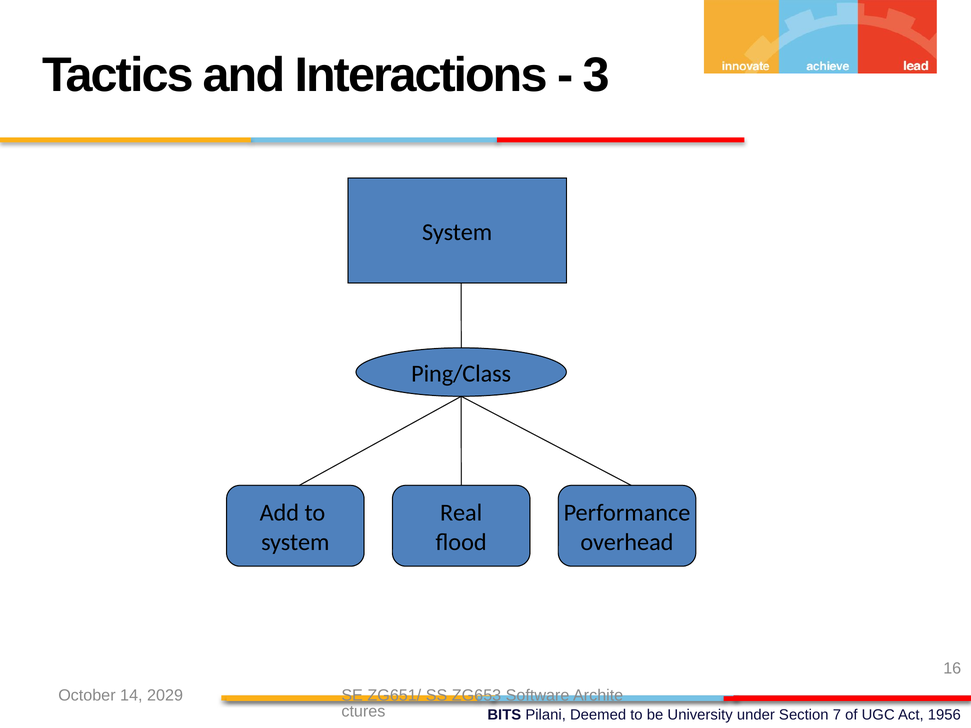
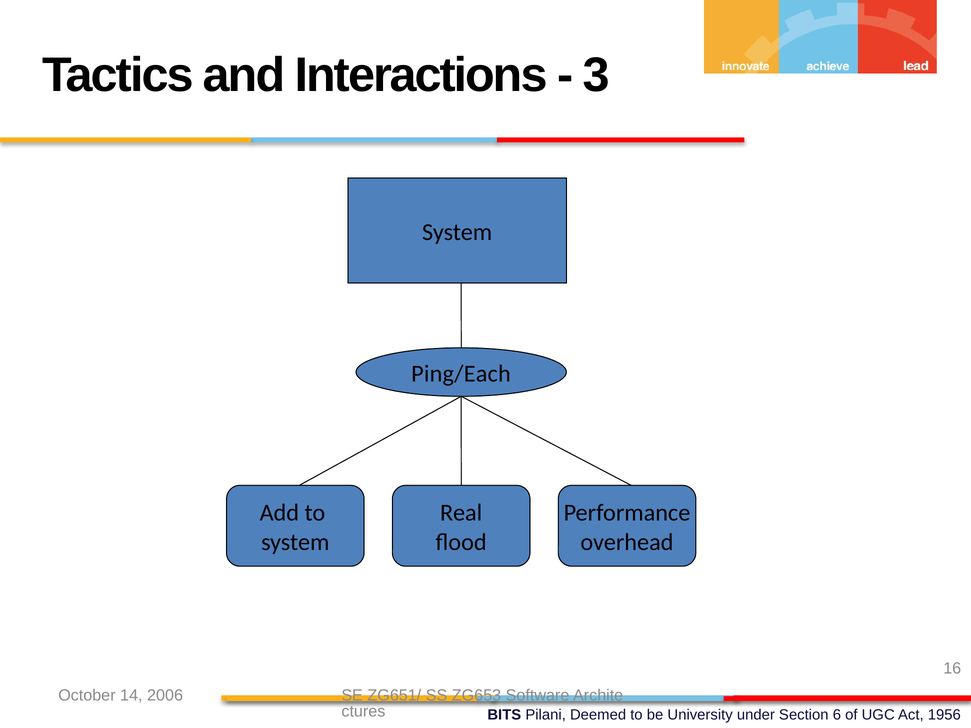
Ping/Class: Ping/Class -> Ping/Each
2029: 2029 -> 2006
7: 7 -> 6
